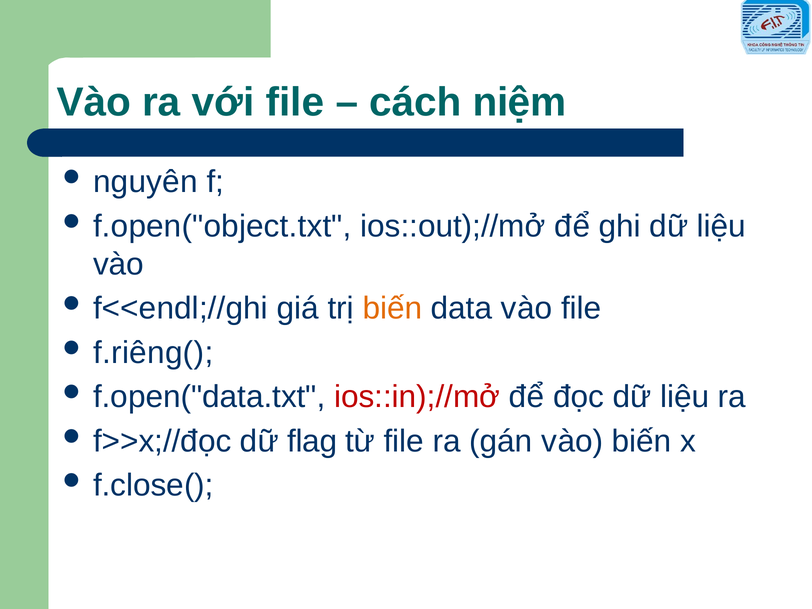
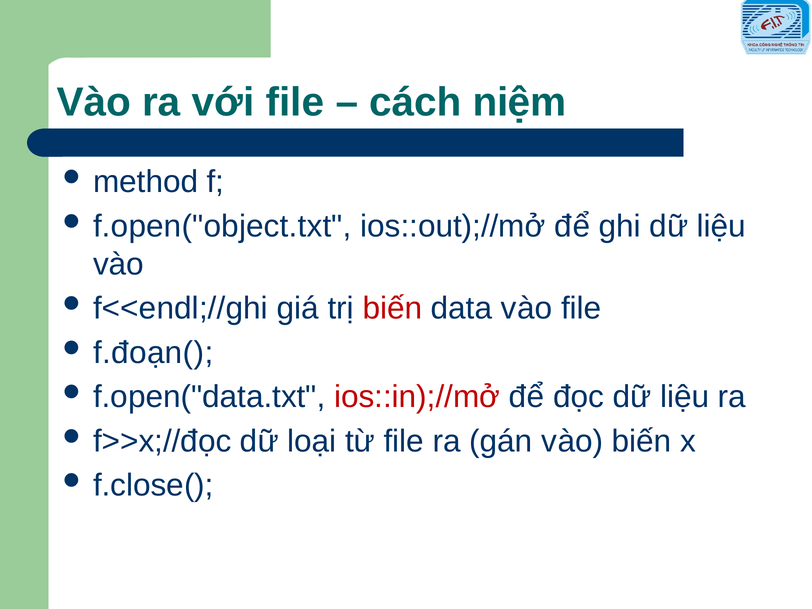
nguyên: nguyên -> method
biến at (392, 308) colour: orange -> red
f.riêng(: f.riêng( -> f.đoạn(
flag: flag -> loại
